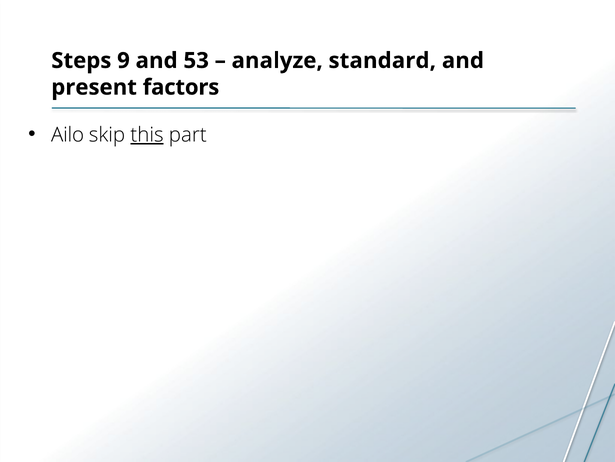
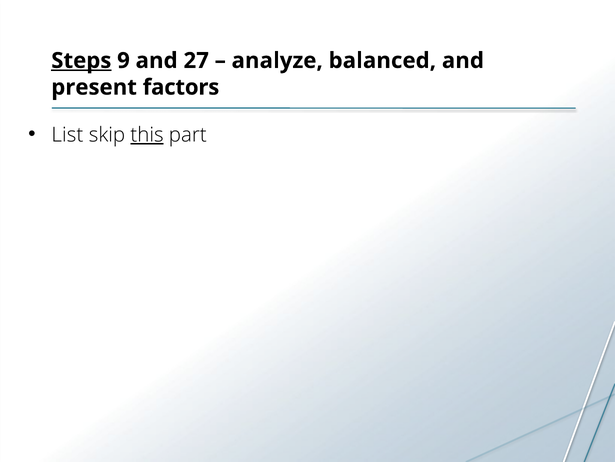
Steps underline: none -> present
53: 53 -> 27
standard: standard -> balanced
Ailo: Ailo -> List
